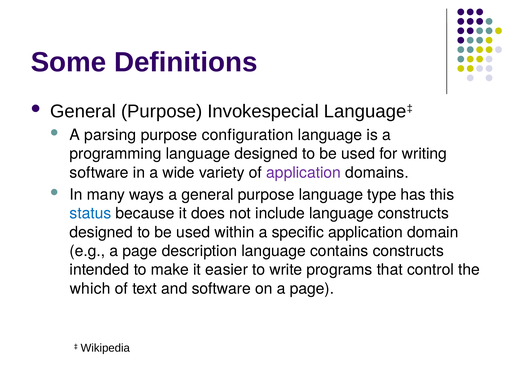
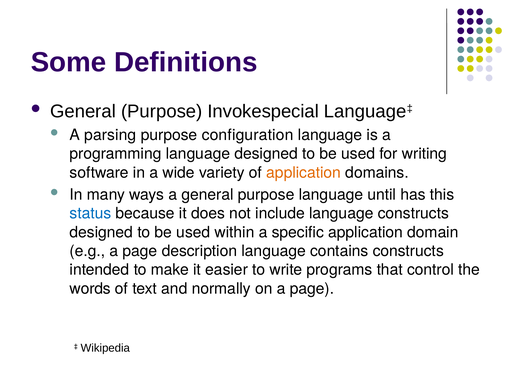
application at (304, 172) colour: purple -> orange
type: type -> until
which: which -> words
and software: software -> normally
